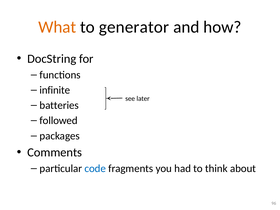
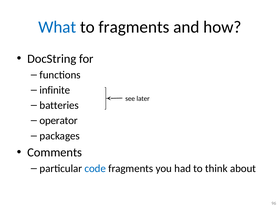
What colour: orange -> blue
to generator: generator -> fragments
followed: followed -> operator
